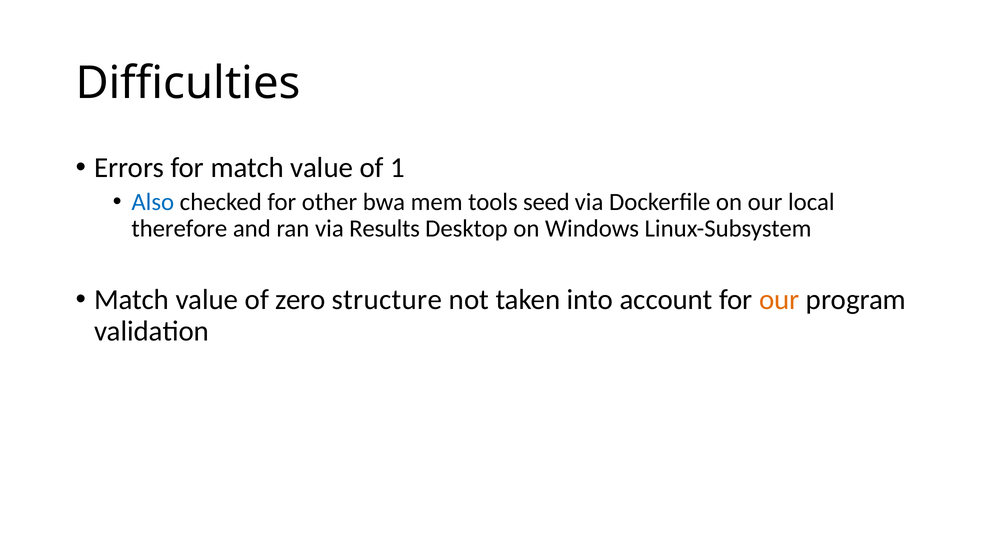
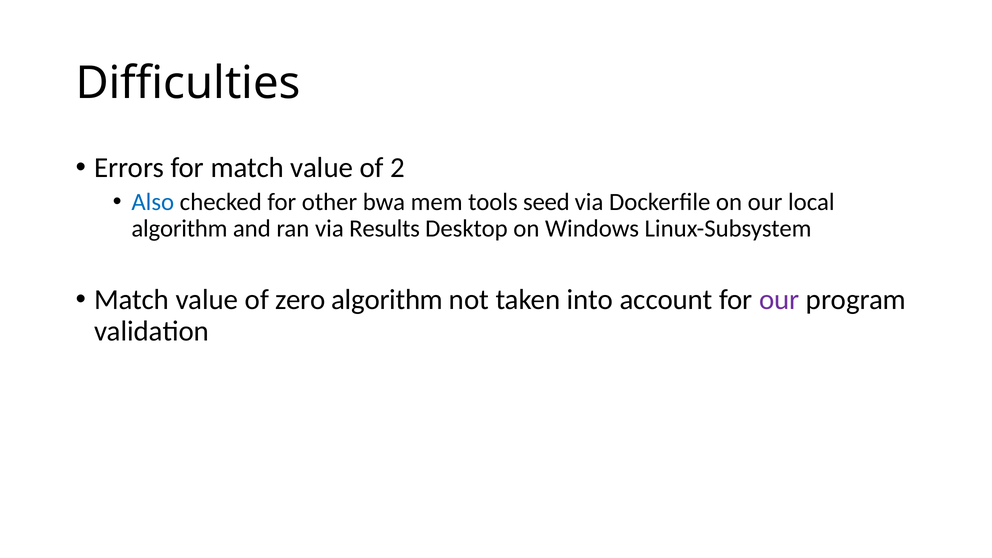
1: 1 -> 2
therefore at (179, 229): therefore -> algorithm
zero structure: structure -> algorithm
our at (779, 300) colour: orange -> purple
